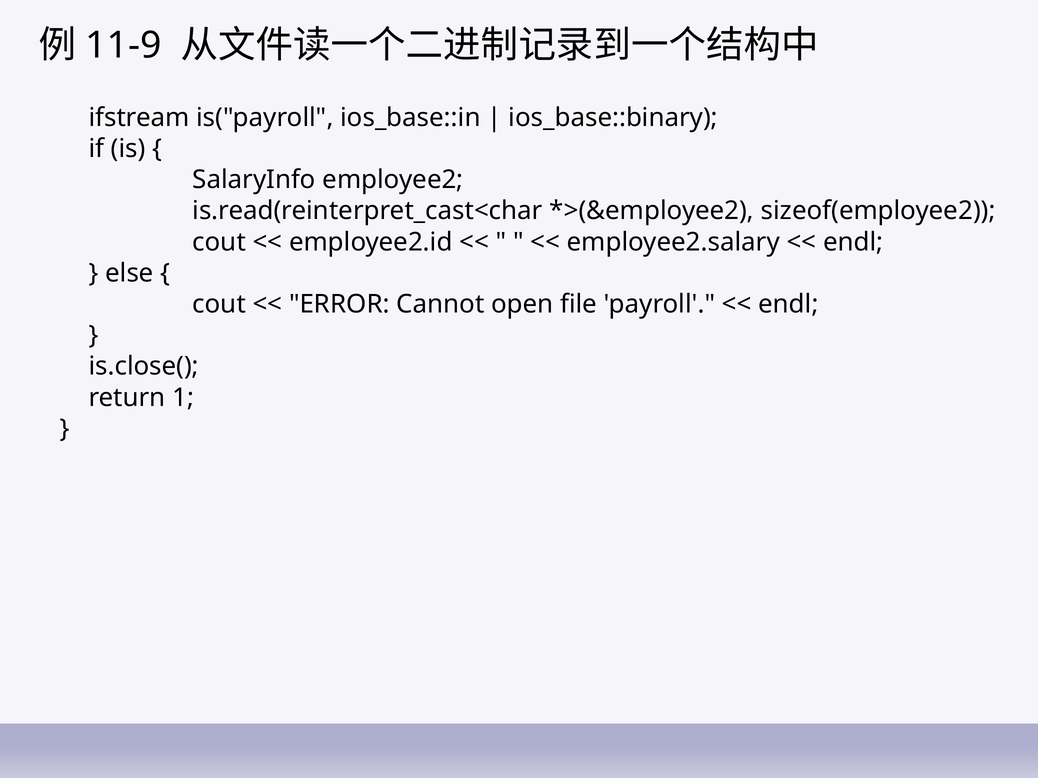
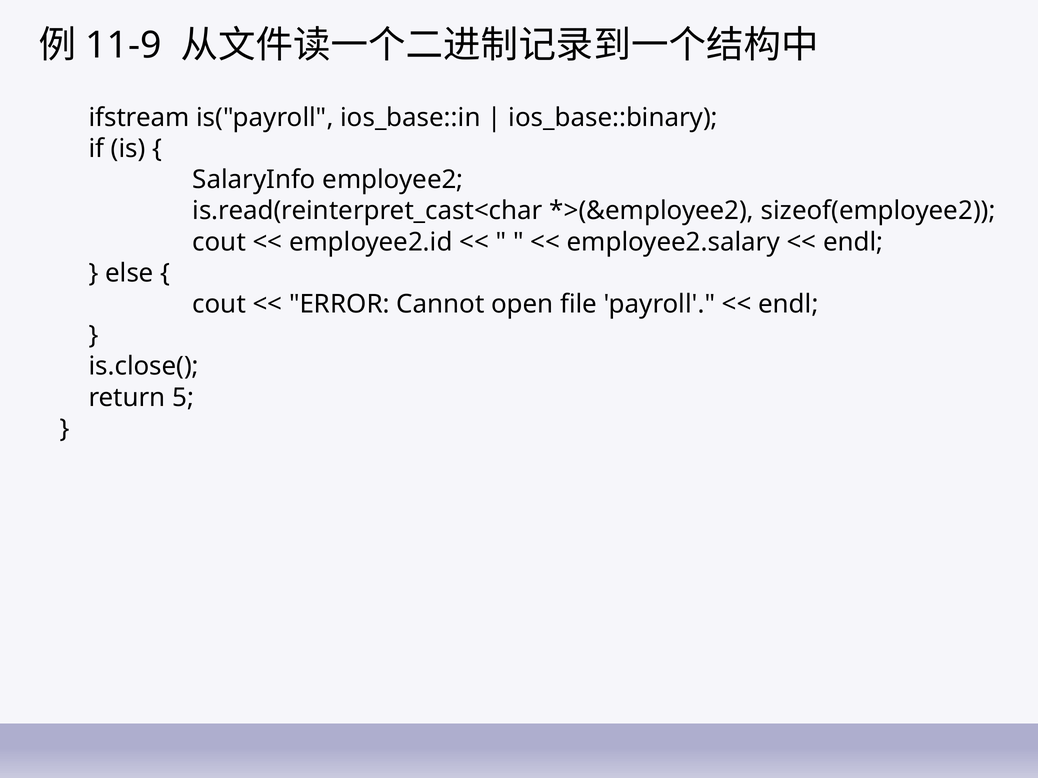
1: 1 -> 5
